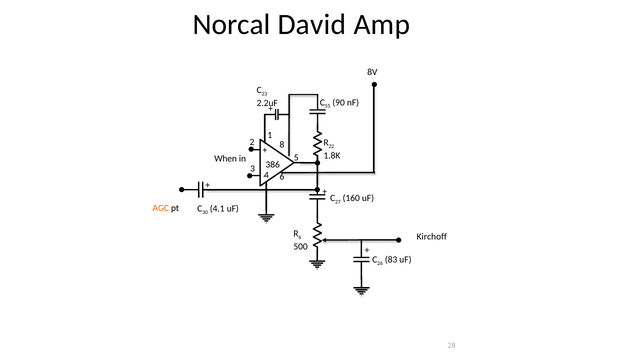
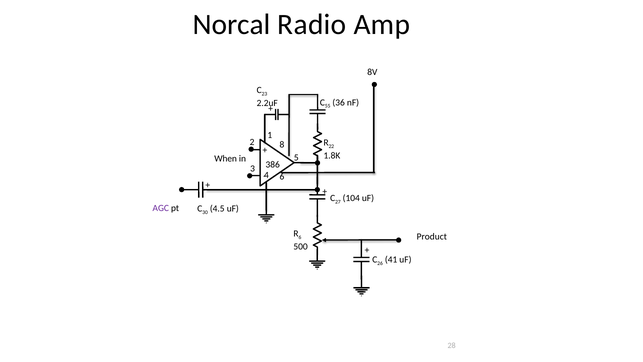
David: David -> Radio
90: 90 -> 36
160: 160 -> 104
AGC colour: orange -> purple
4.1: 4.1 -> 4.5
Kirchoff: Kirchoff -> Product
83: 83 -> 41
